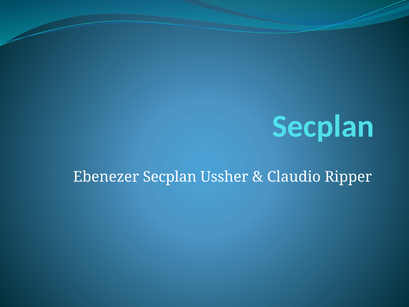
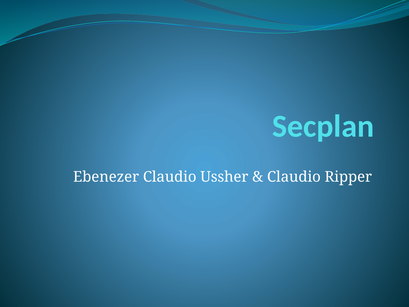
Ebenezer Secplan: Secplan -> Claudio
